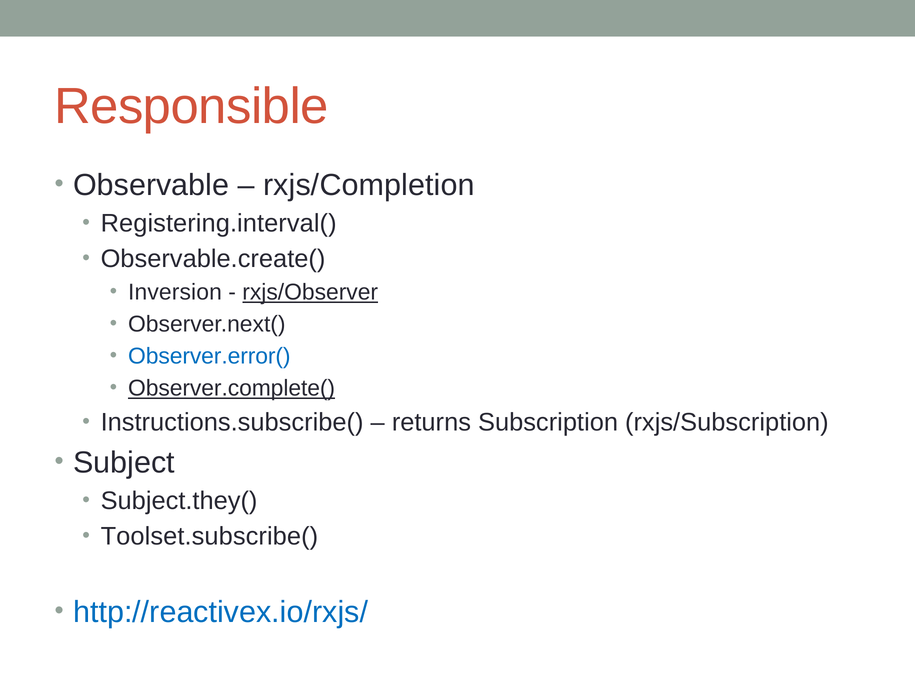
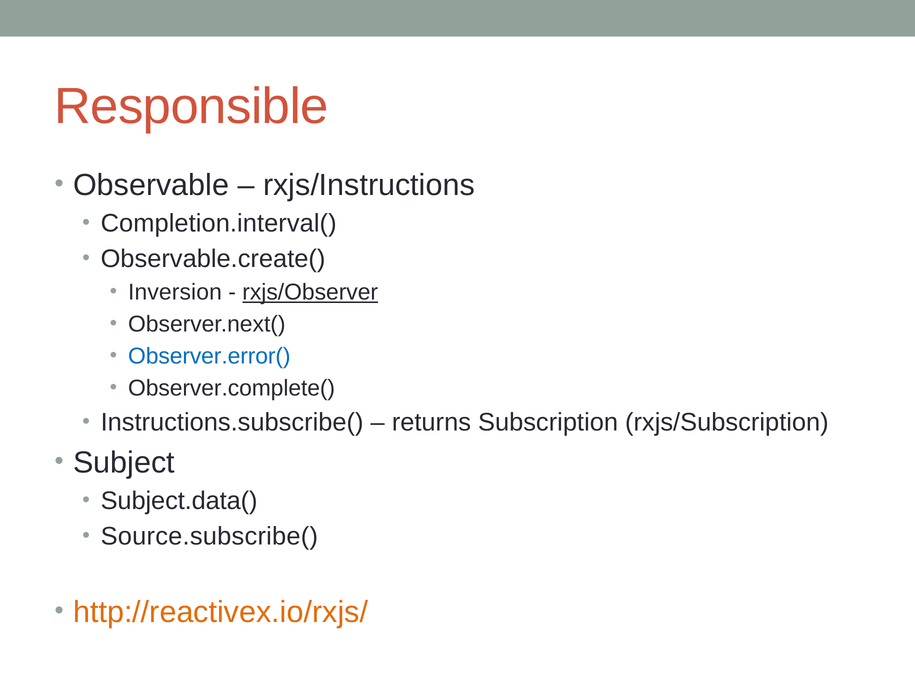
rxjs/Completion: rxjs/Completion -> rxjs/Instructions
Registering.interval(: Registering.interval( -> Completion.interval(
Observer.complete( underline: present -> none
Subject.they(: Subject.they( -> Subject.data(
Toolset.subscribe(: Toolset.subscribe( -> Source.subscribe(
http://reactivex.io/rxjs/ colour: blue -> orange
